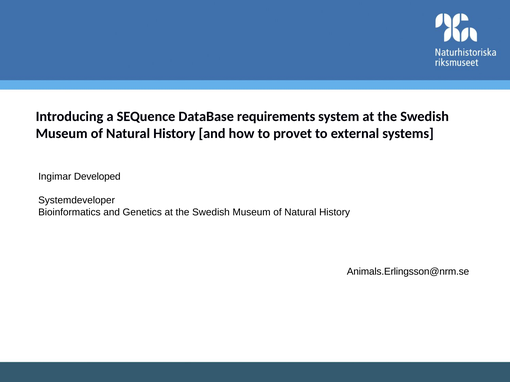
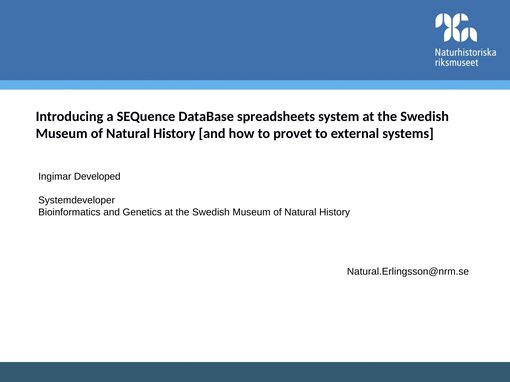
requirements: requirements -> spreadsheets
Animals.Erlingsson@nrm.se: Animals.Erlingsson@nrm.se -> Natural.Erlingsson@nrm.se
